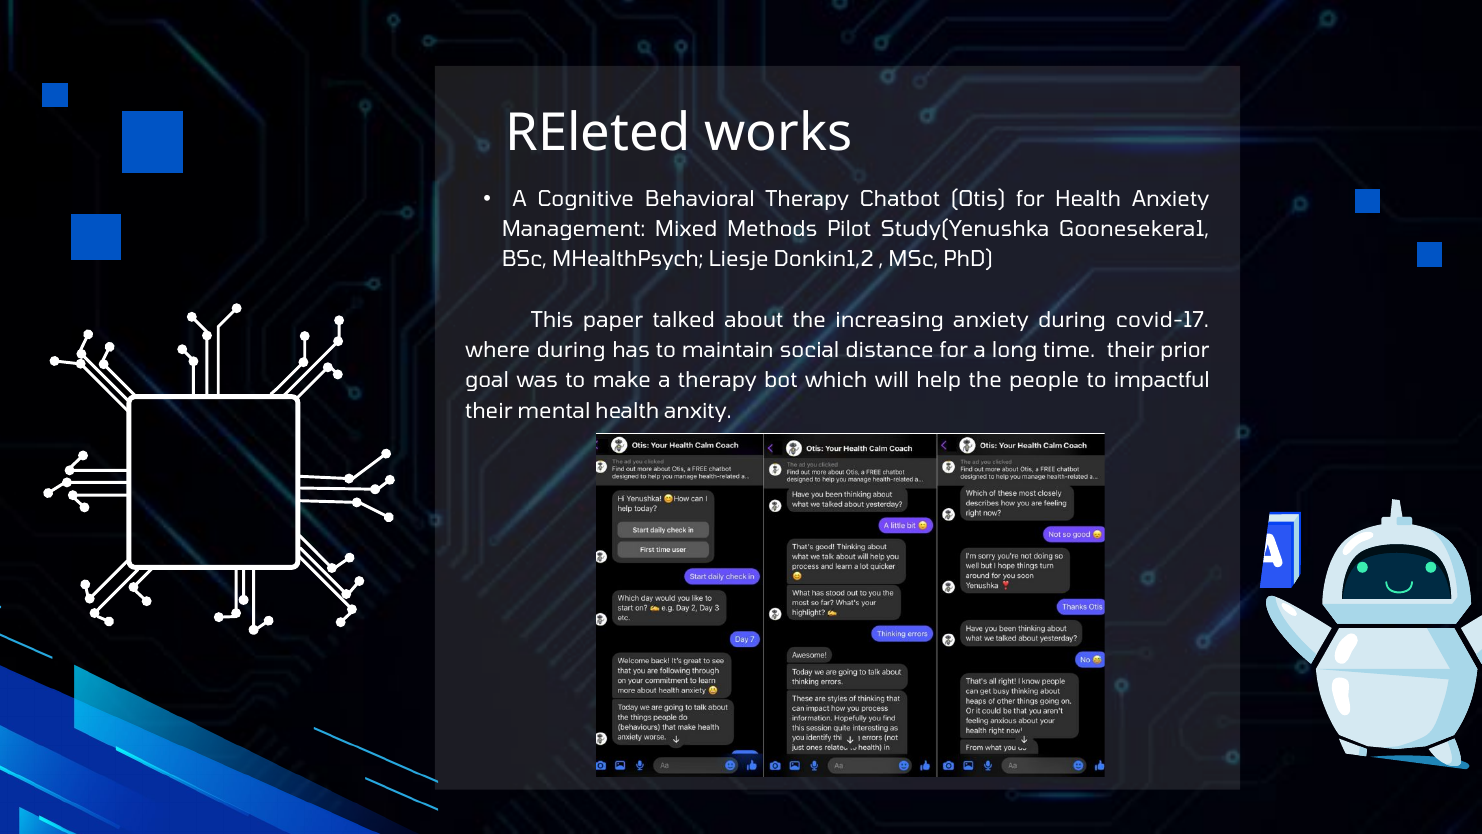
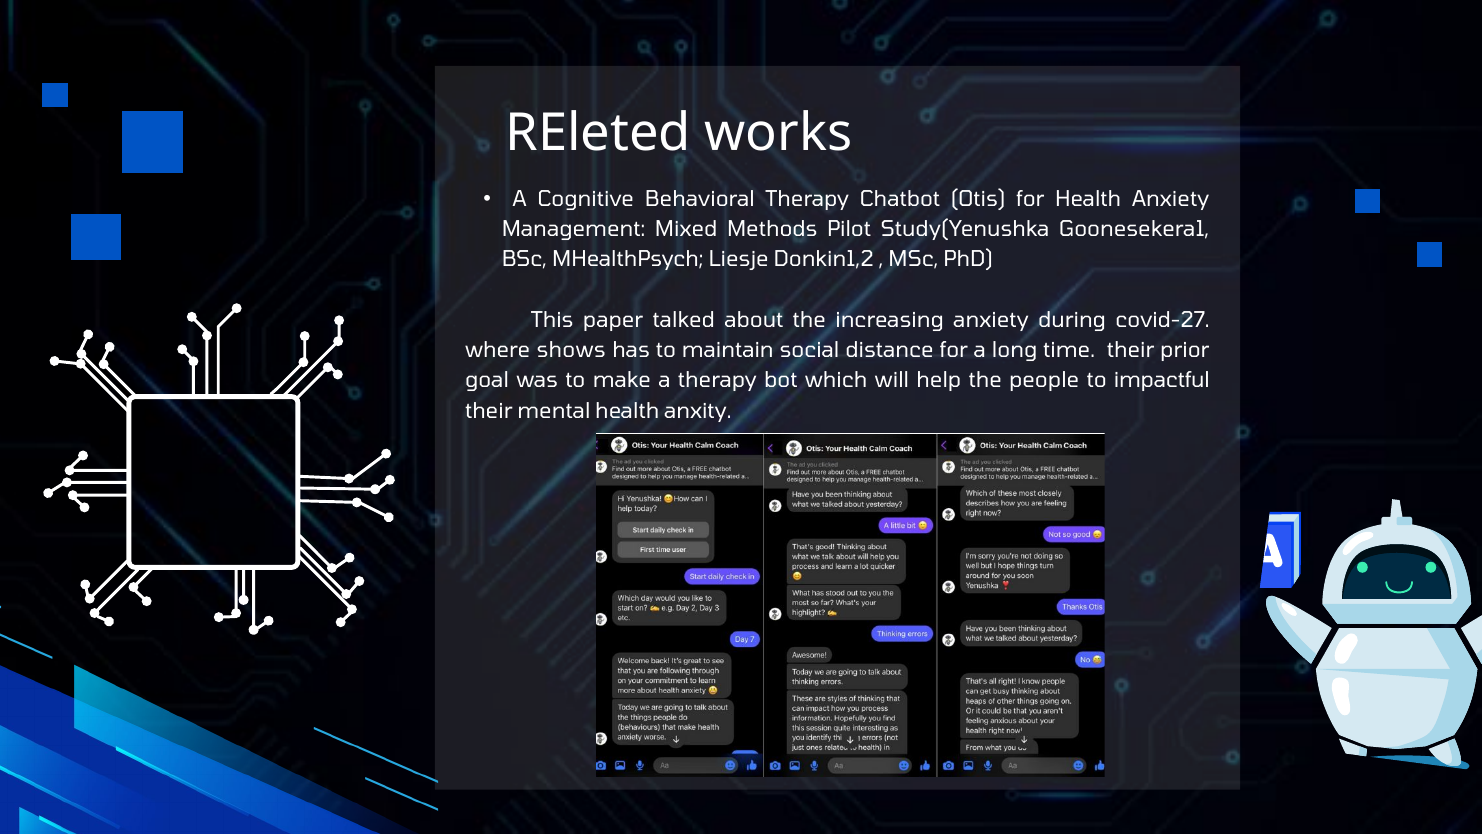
covid-17: covid-17 -> covid-27
where during: during -> shows
